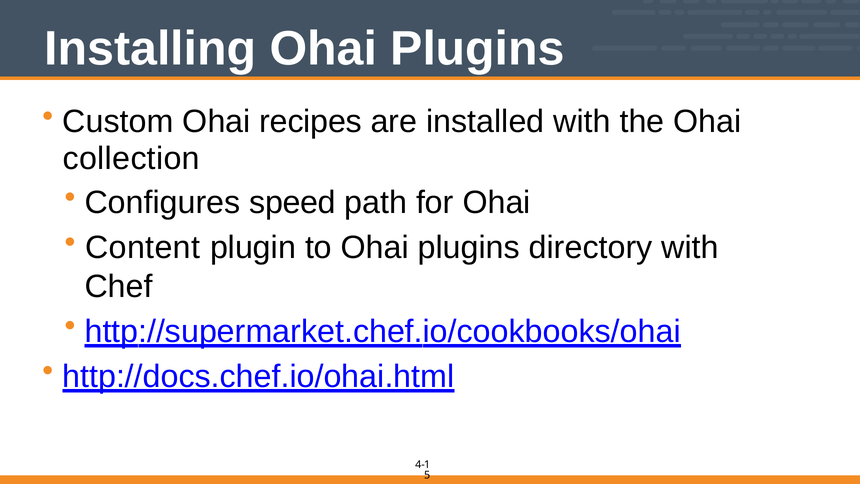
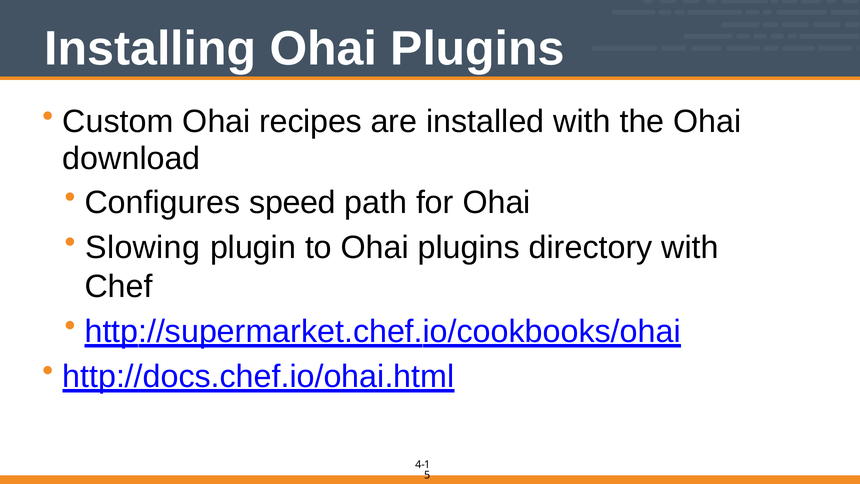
collection: collection -> download
Content: Content -> Slowing
